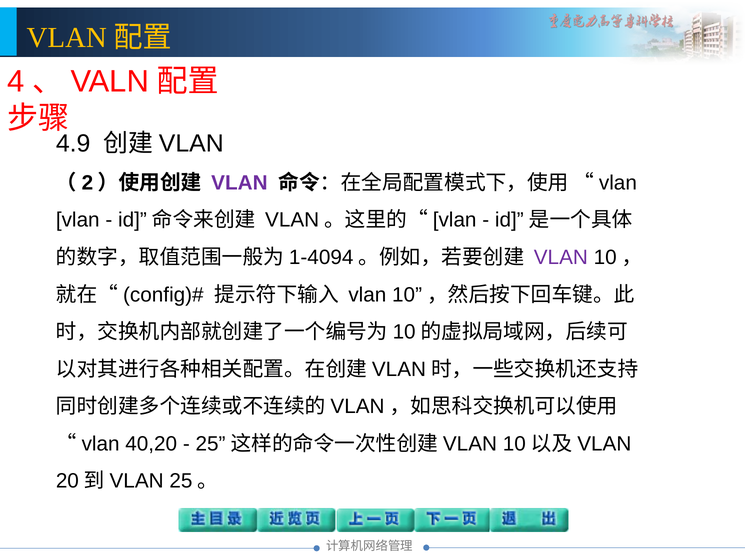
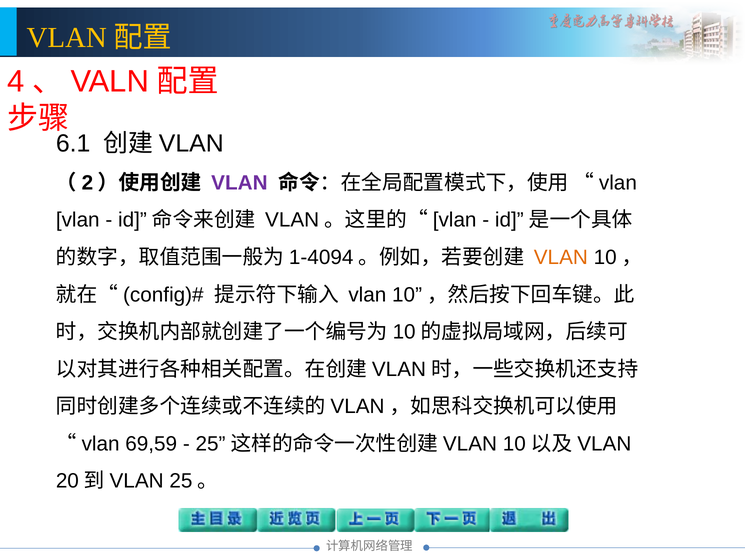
4.9: 4.9 -> 6.1
VLAN at (561, 257) colour: purple -> orange
40,20: 40,20 -> 69,59
